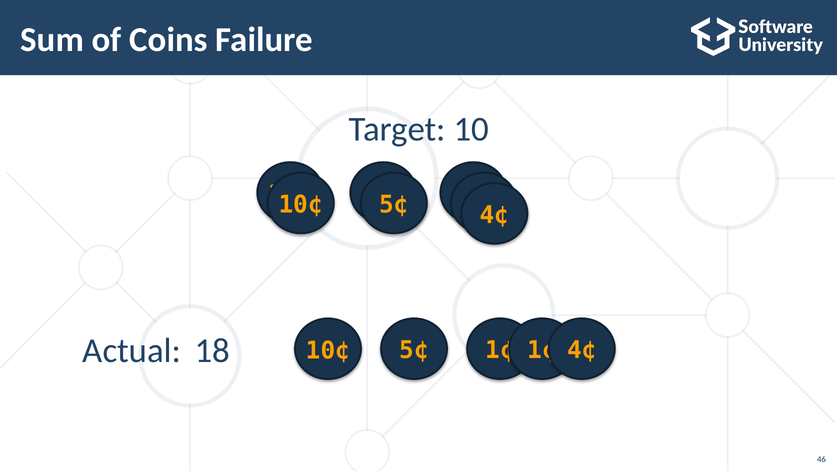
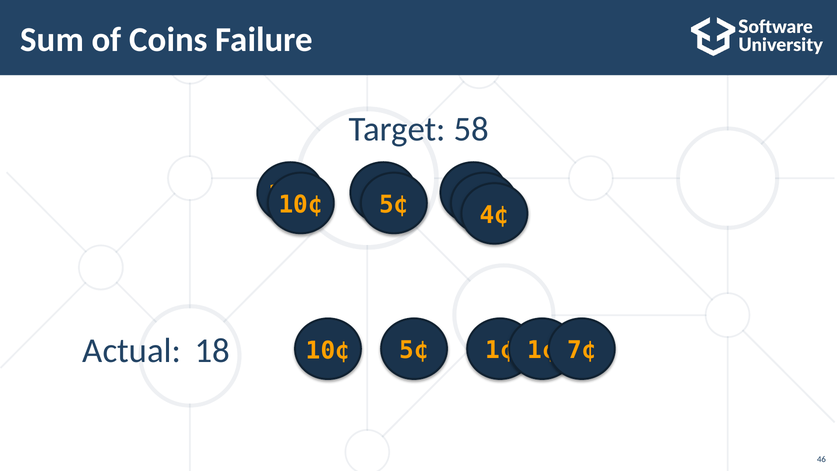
10: 10 -> 58
4¢ at (582, 350): 4¢ -> 7¢
